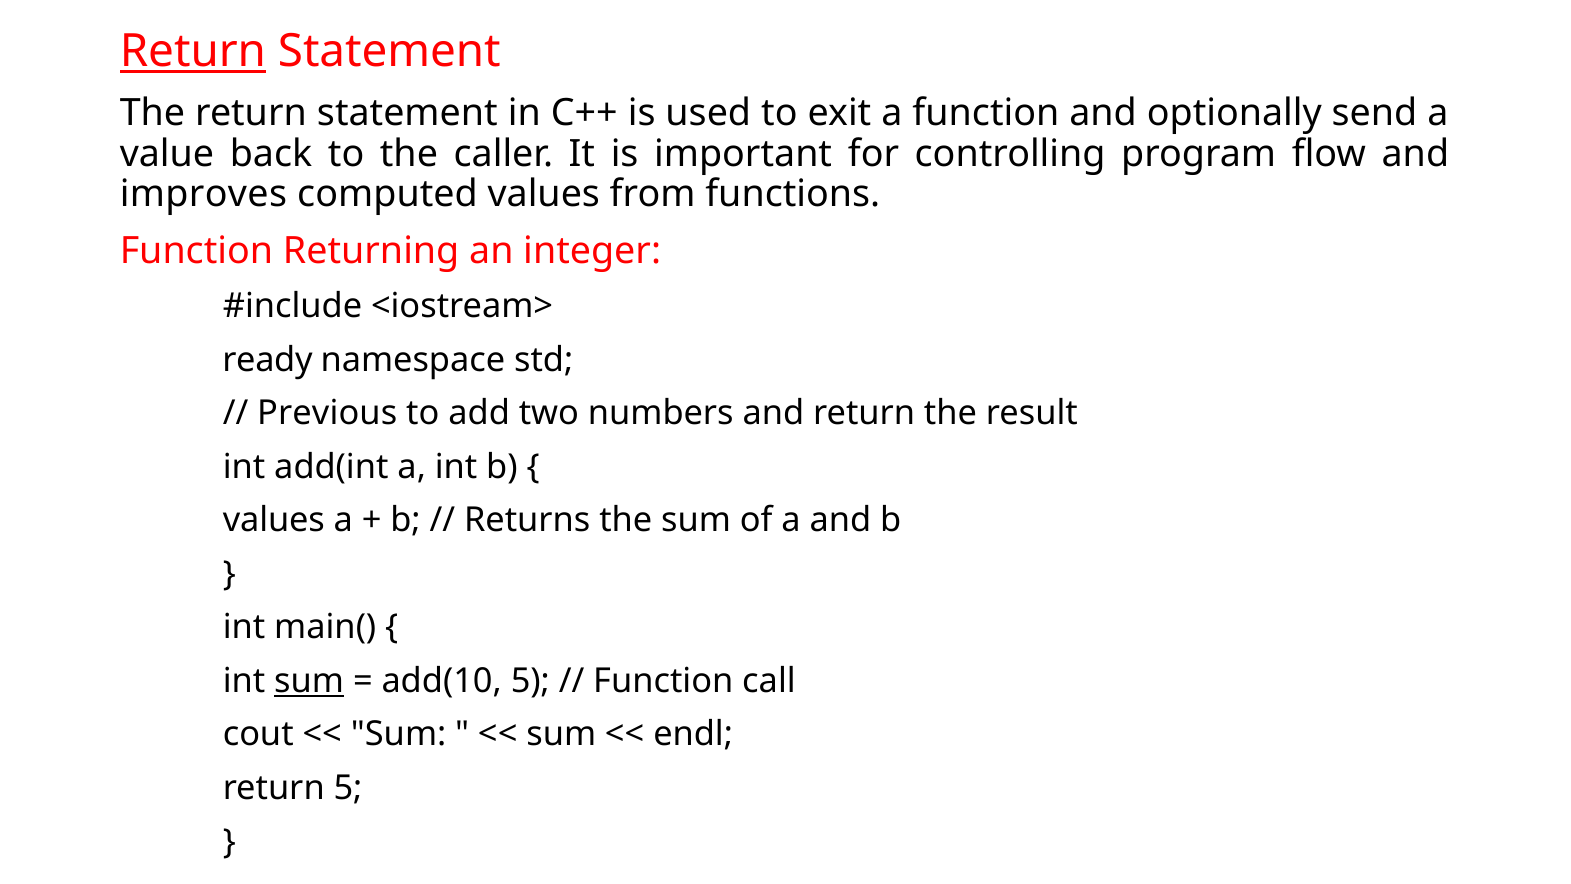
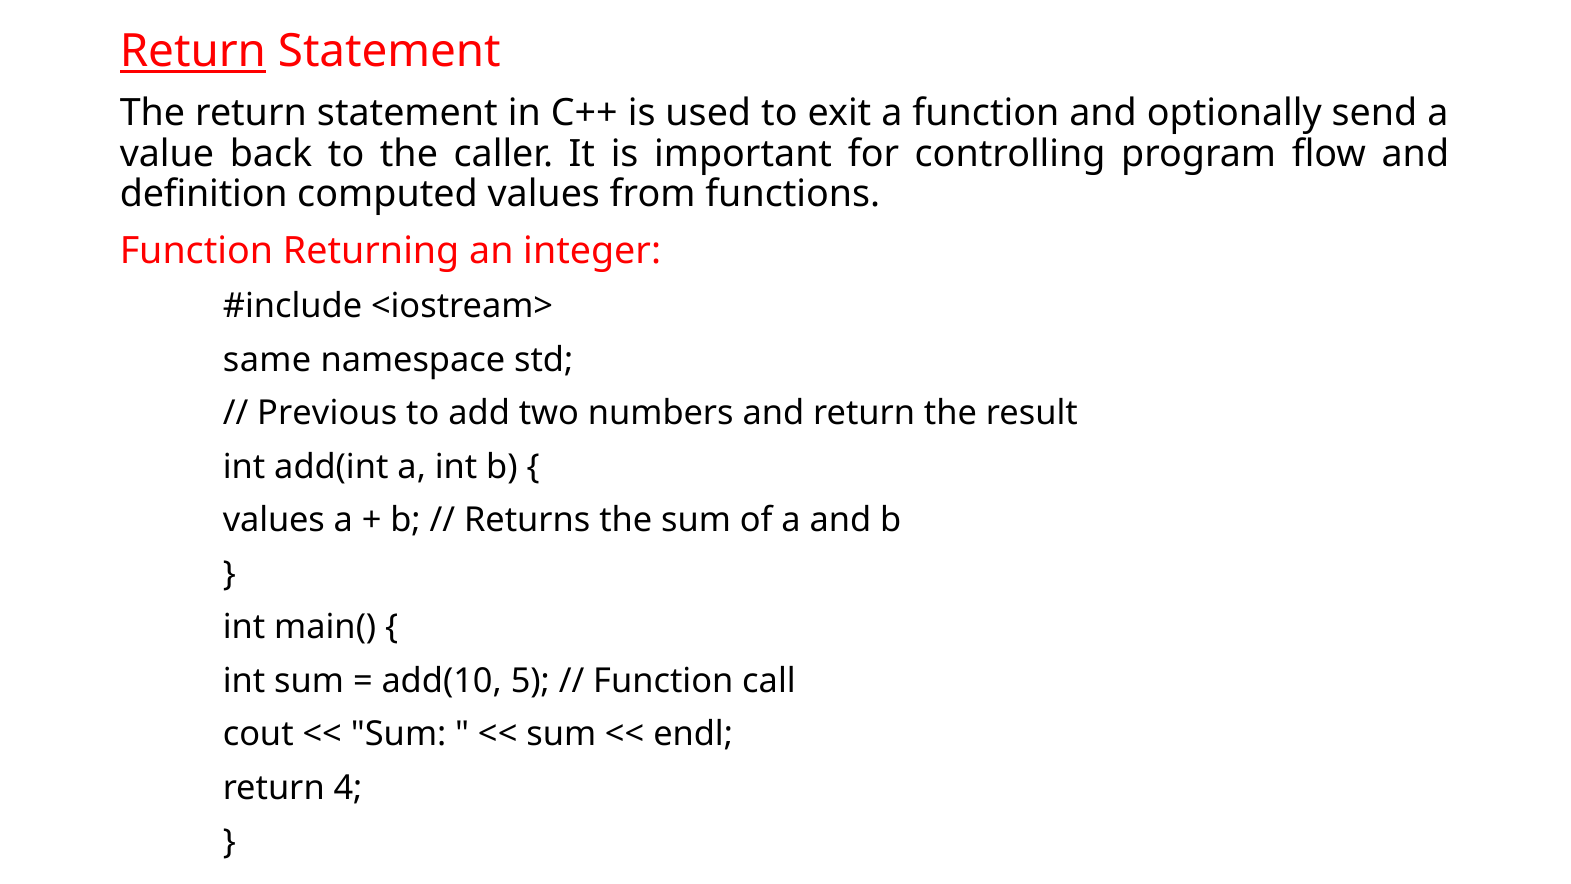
improves: improves -> definition
ready: ready -> same
sum at (309, 681) underline: present -> none
return 5: 5 -> 4
